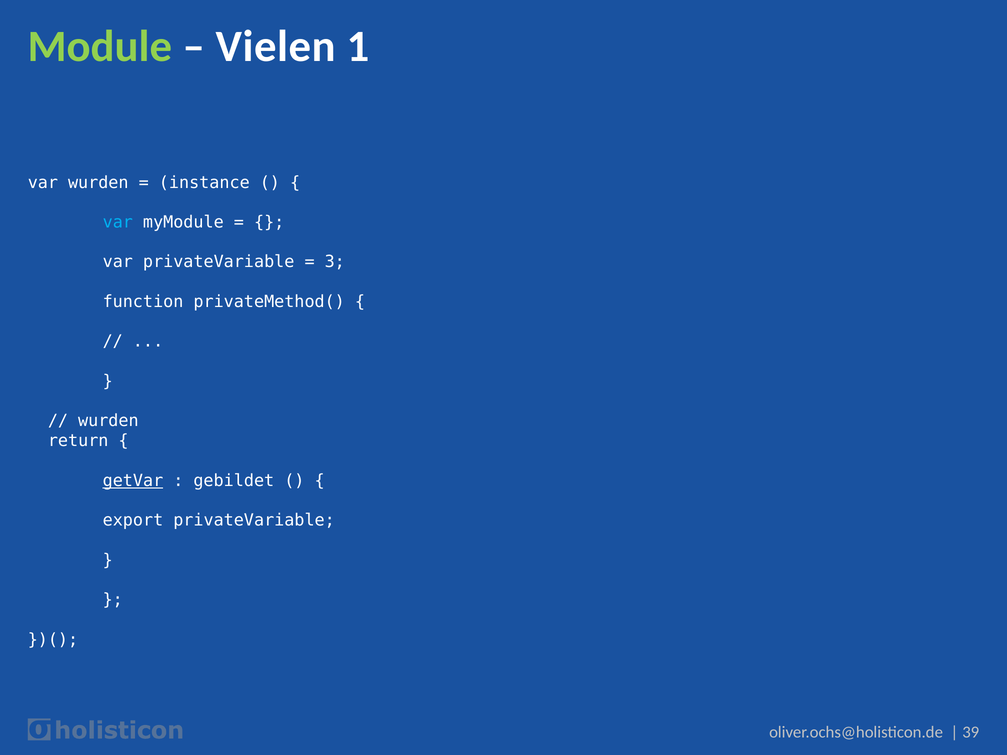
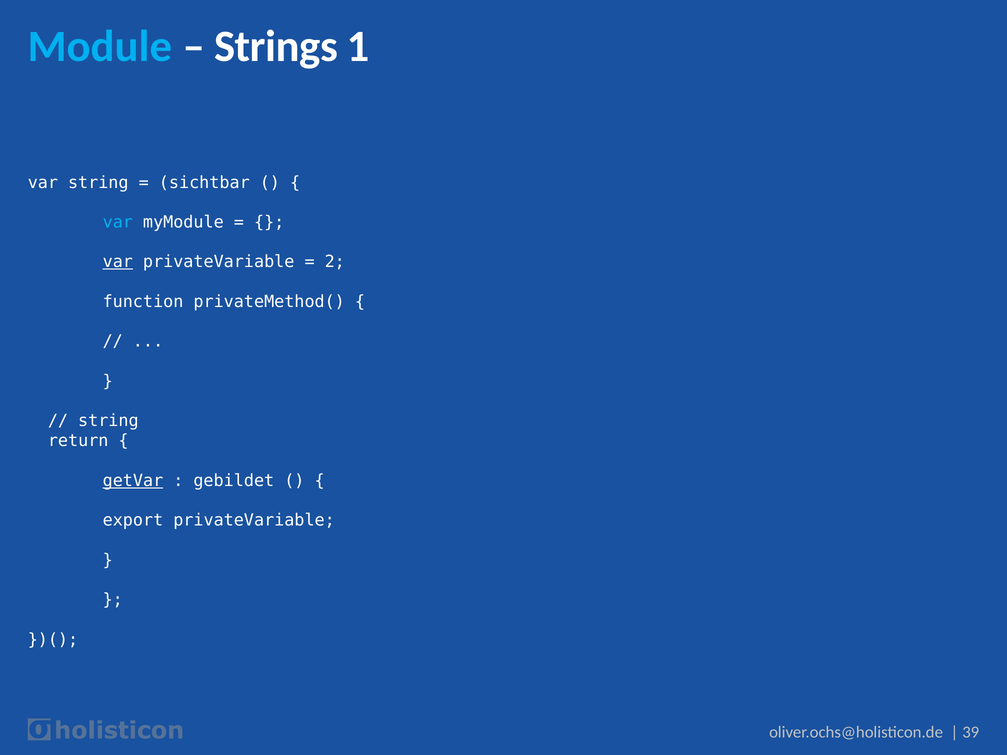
Module colour: light green -> light blue
Vielen: Vielen -> Strings
var wurden: wurden -> string
instance: instance -> sichtbar
var at (118, 262) underline: none -> present
3: 3 -> 2
wurden at (108, 421): wurden -> string
